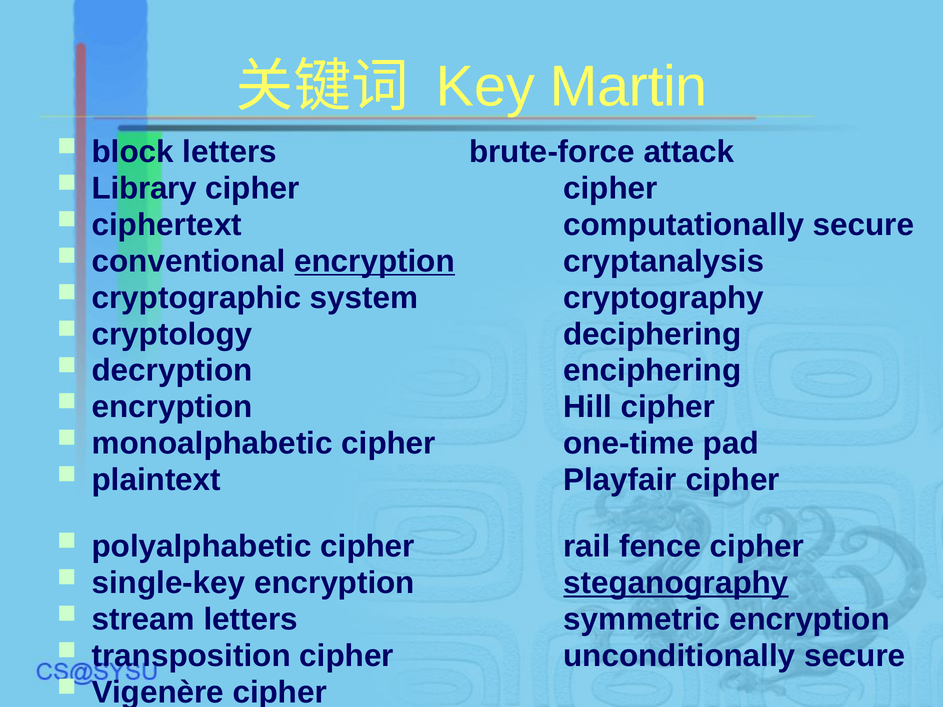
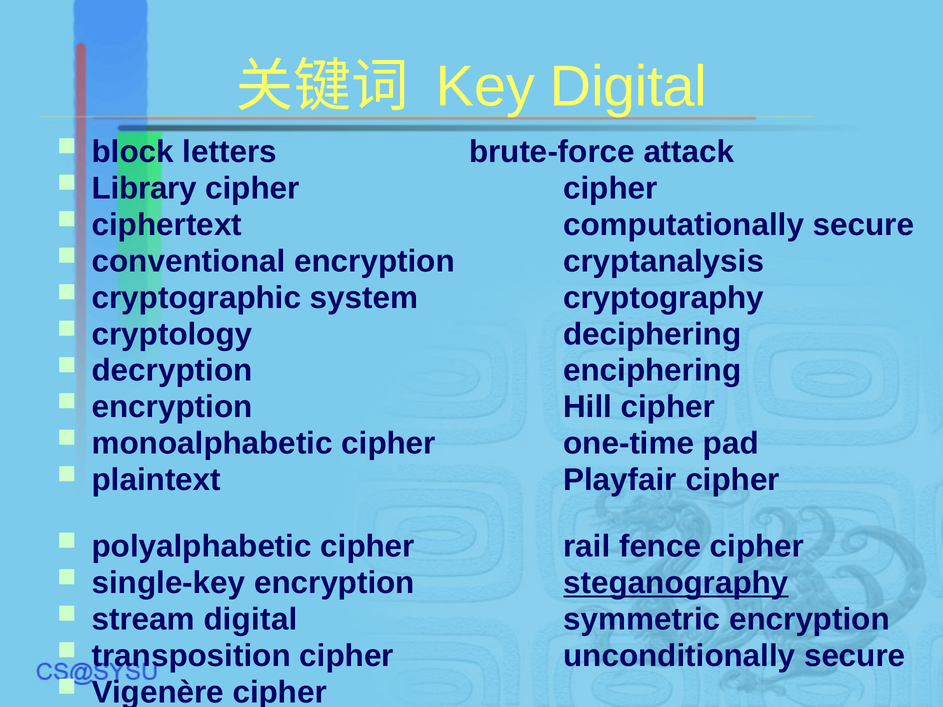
Key Martin: Martin -> Digital
encryption at (375, 261) underline: present -> none
stream letters: letters -> digital
